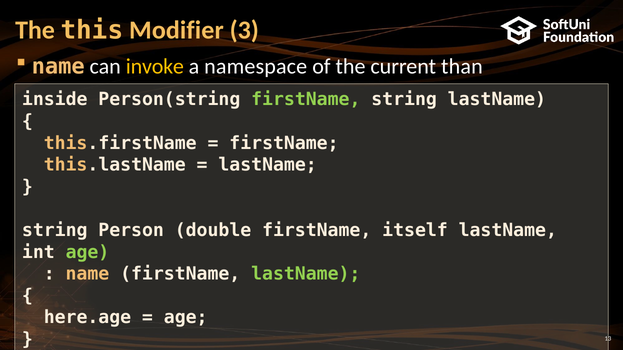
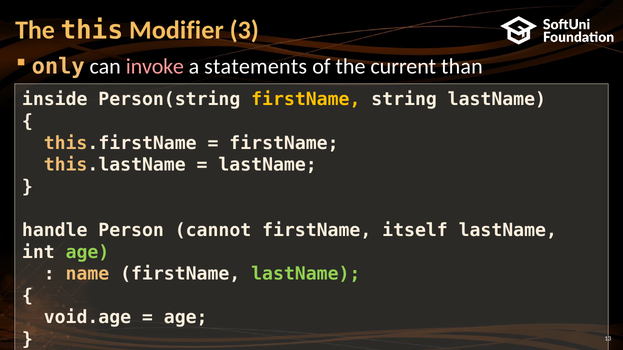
name at (58, 67): name -> only
invoke colour: yellow -> pink
namespace: namespace -> statements
firstName at (306, 100) colour: light green -> yellow
string at (55, 231): string -> handle
double: double -> cannot
here.age: here.age -> void.age
